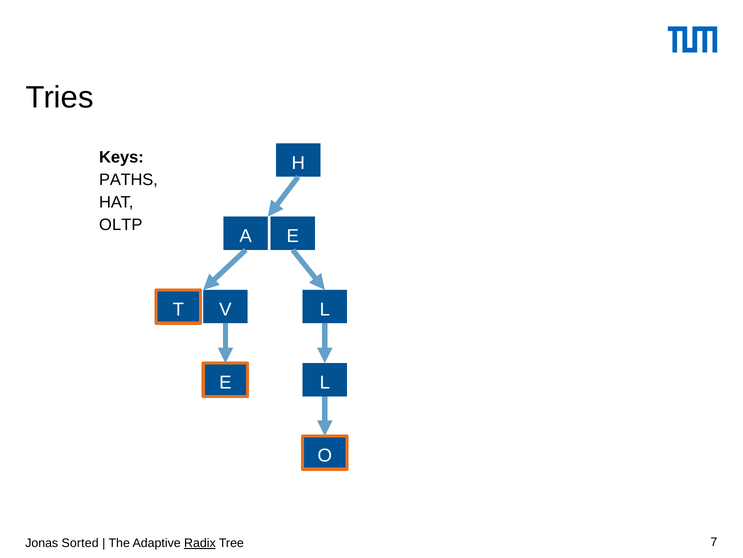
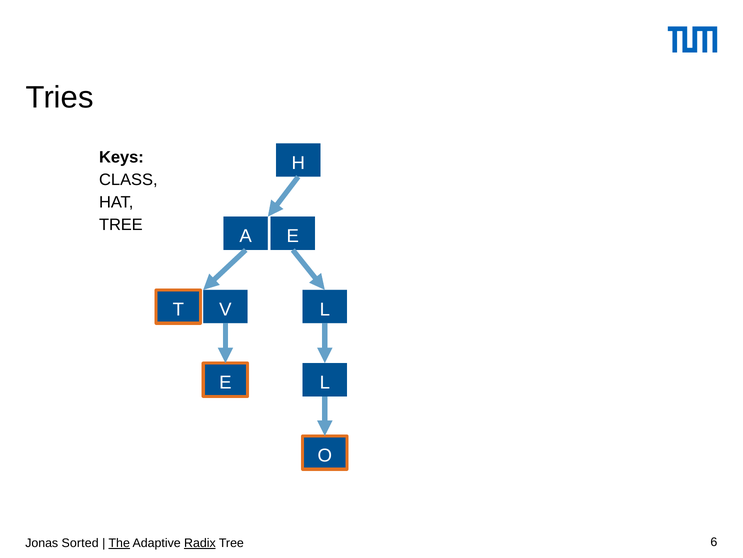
PATHS: PATHS -> CLASS
OLTP at (121, 225): OLTP -> TREE
The underline: none -> present
7: 7 -> 6
